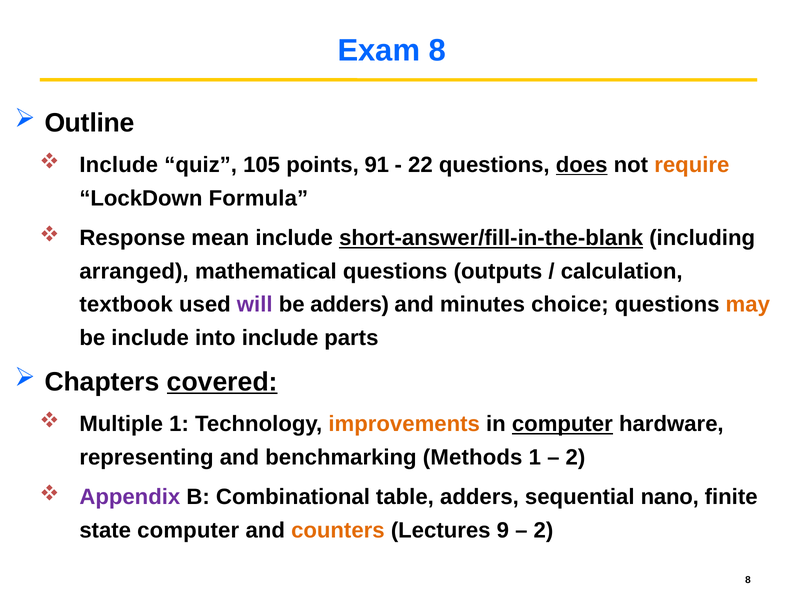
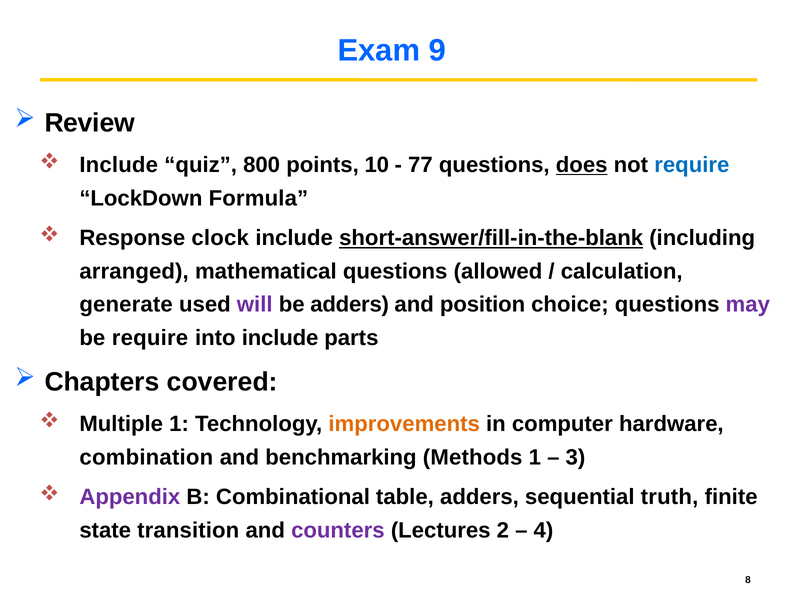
Exam 8: 8 -> 9
Outline: Outline -> Review
105: 105 -> 800
91: 91 -> 10
22: 22 -> 77
require at (692, 165) colour: orange -> blue
mean: mean -> clock
outputs: outputs -> allowed
textbook: textbook -> generate
minutes: minutes -> position
may colour: orange -> purple
be include: include -> require
covered underline: present -> none
computer at (562, 424) underline: present -> none
representing: representing -> combination
2 at (575, 457): 2 -> 3
nano: nano -> truth
state computer: computer -> transition
counters colour: orange -> purple
9: 9 -> 2
2 at (543, 530): 2 -> 4
